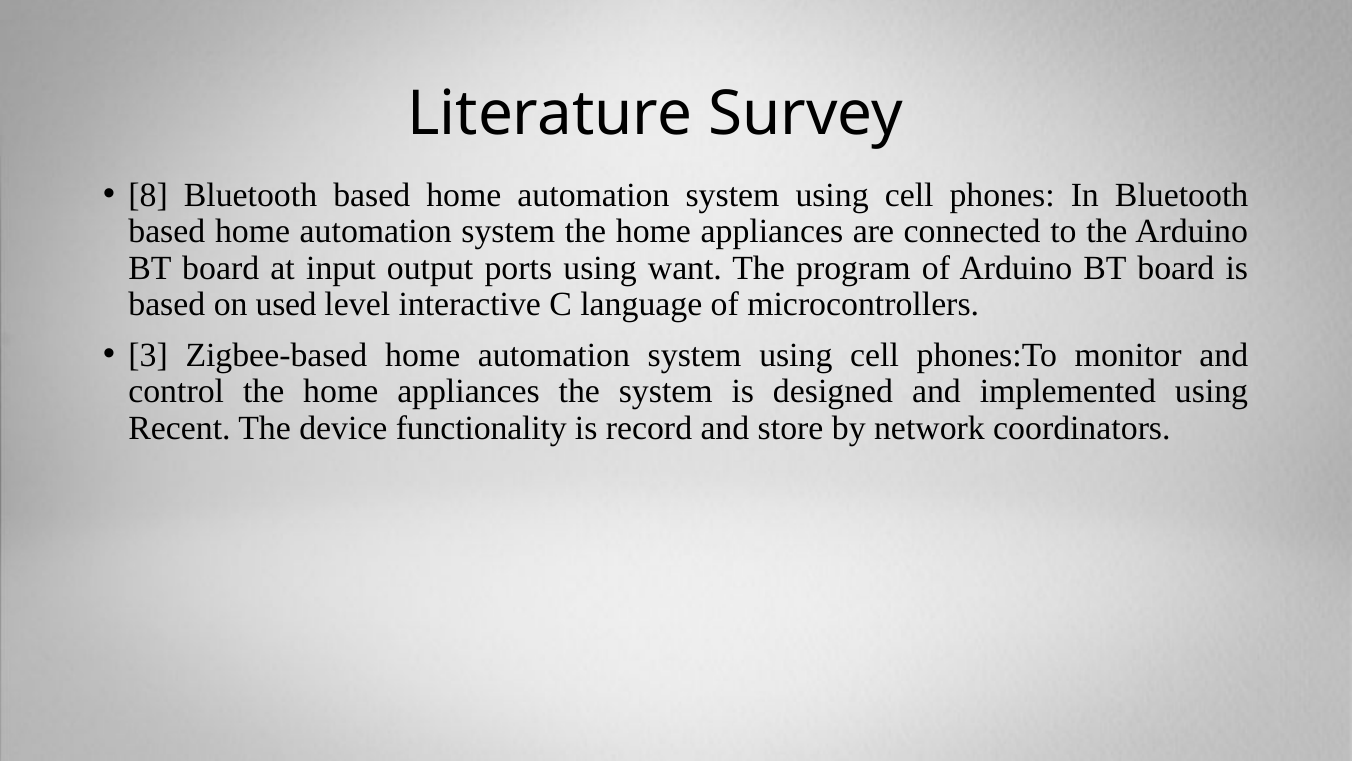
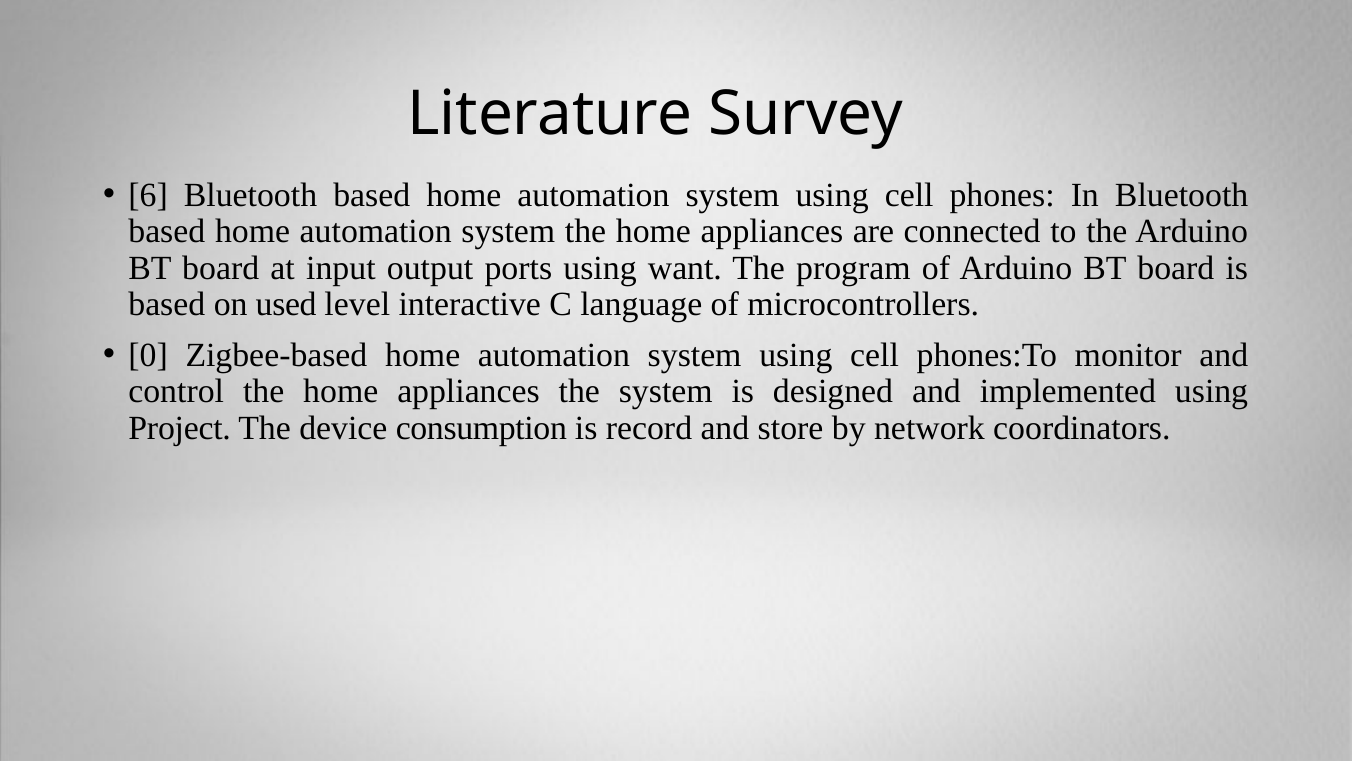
8: 8 -> 6
3: 3 -> 0
Recent: Recent -> Project
functionality: functionality -> consumption
